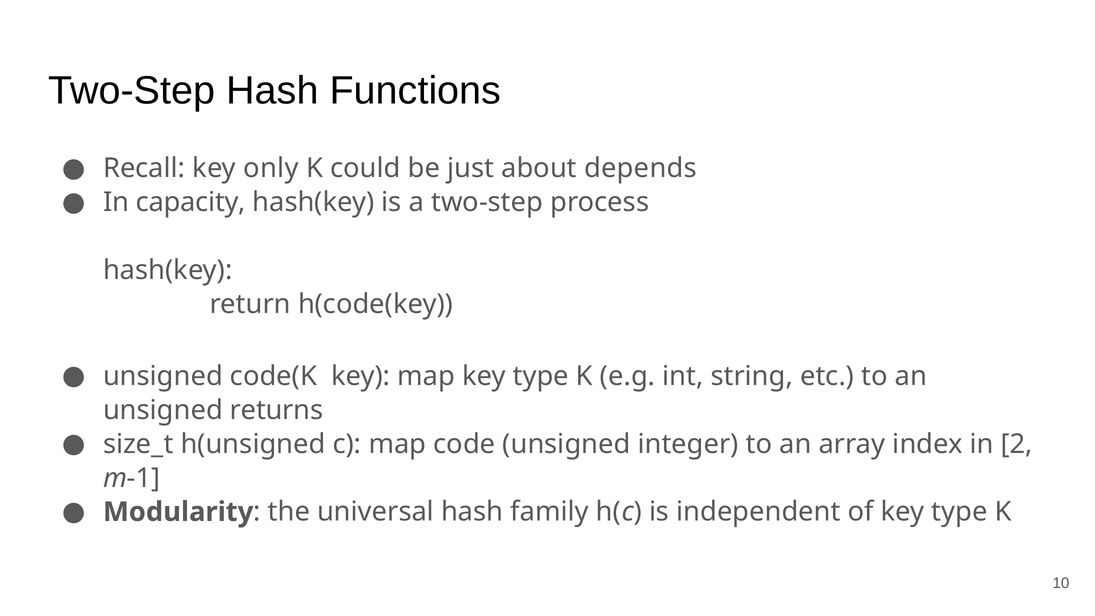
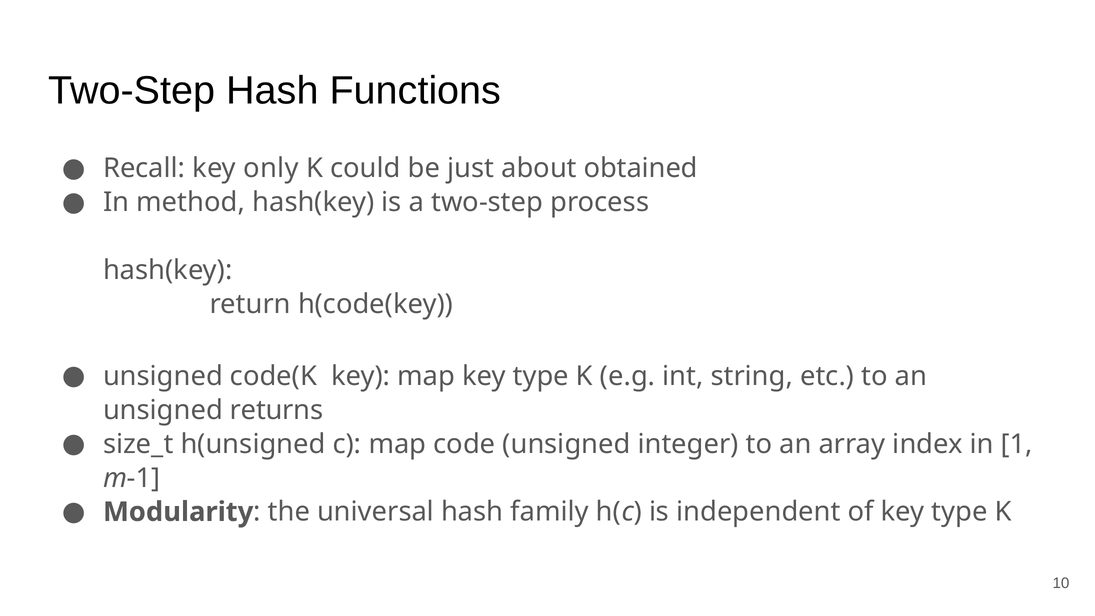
depends: depends -> obtained
capacity: capacity -> method
2: 2 -> 1
